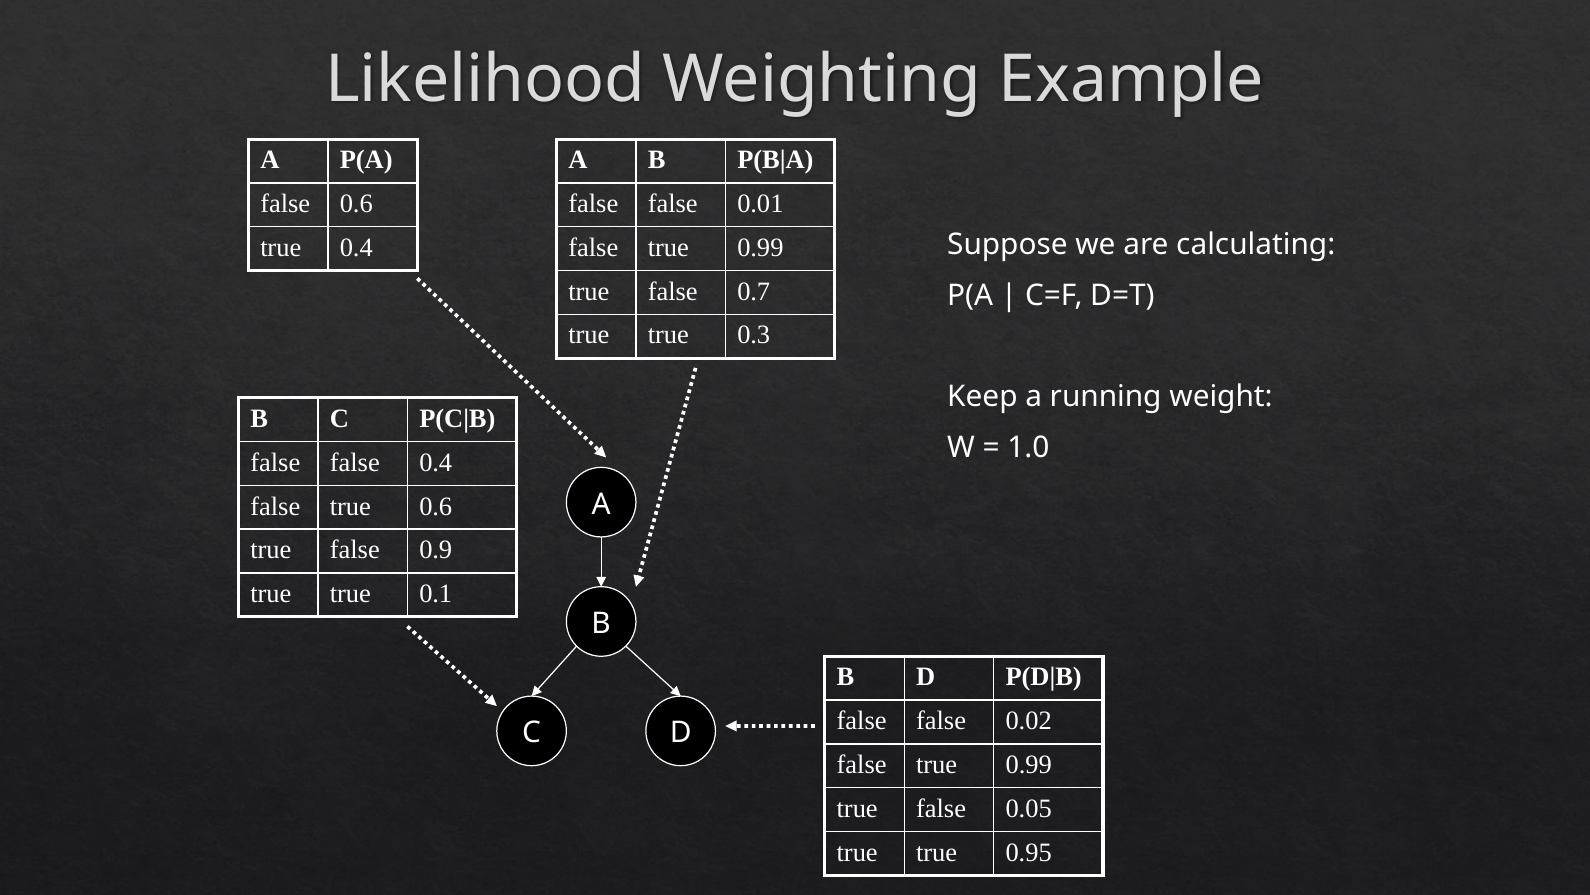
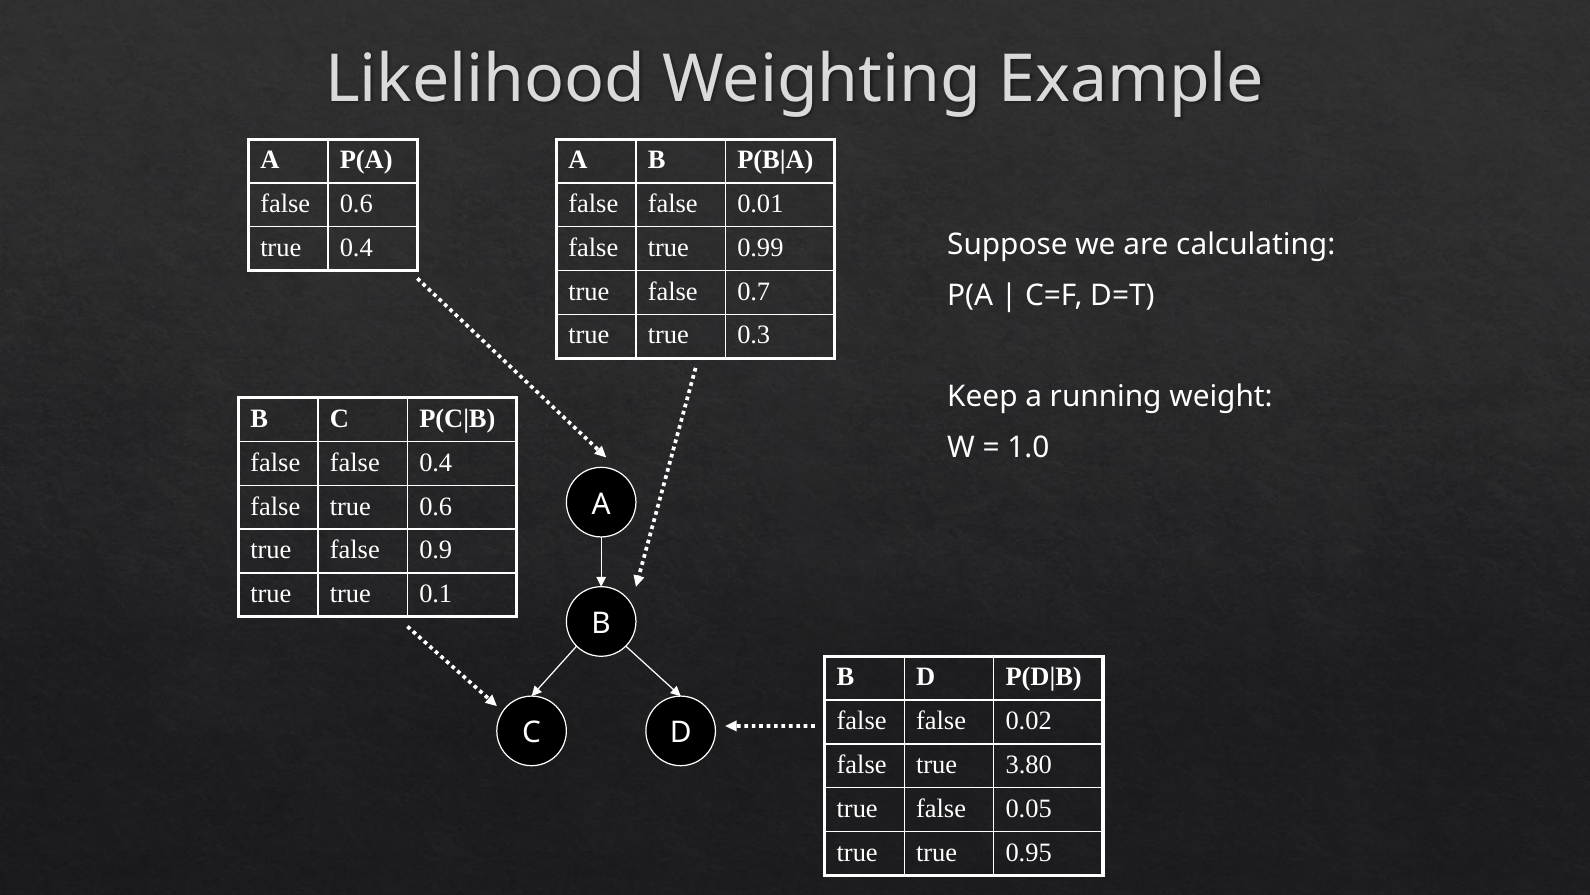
0.99 at (1029, 764): 0.99 -> 3.80
